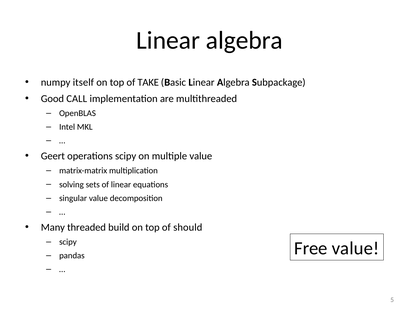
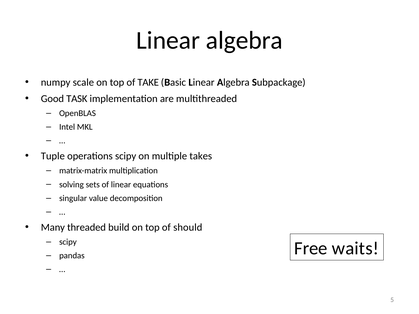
itself: itself -> scale
CALL: CALL -> TASK
Geert: Geert -> Tuple
multiple value: value -> takes
Free value: value -> waits
